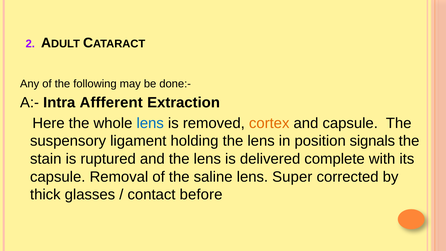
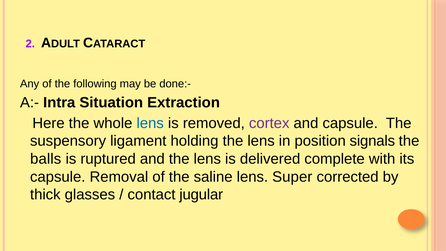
Affferent: Affferent -> Situation
cortex colour: orange -> purple
stain: stain -> balls
before: before -> jugular
